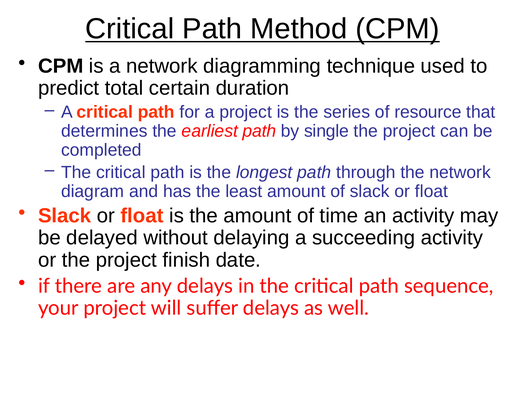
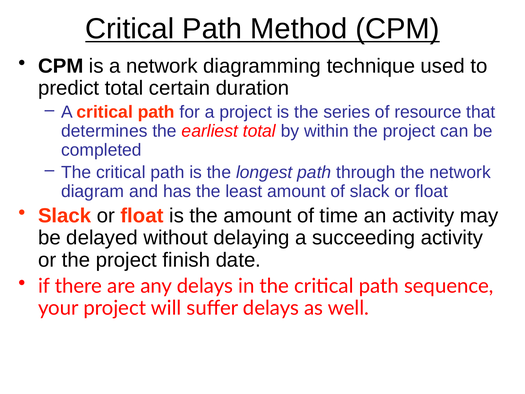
earliest path: path -> total
single: single -> within
